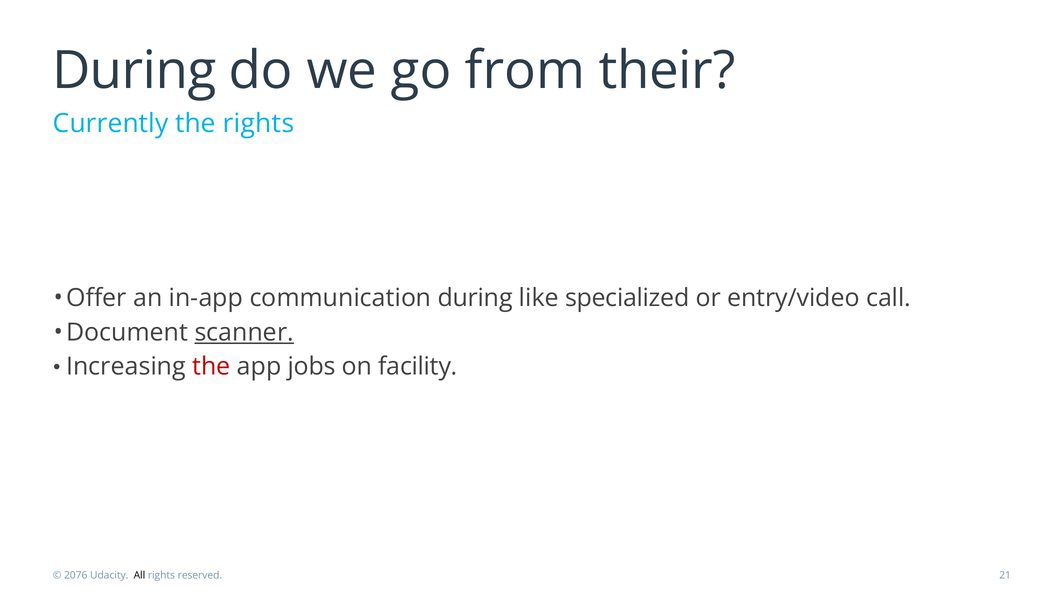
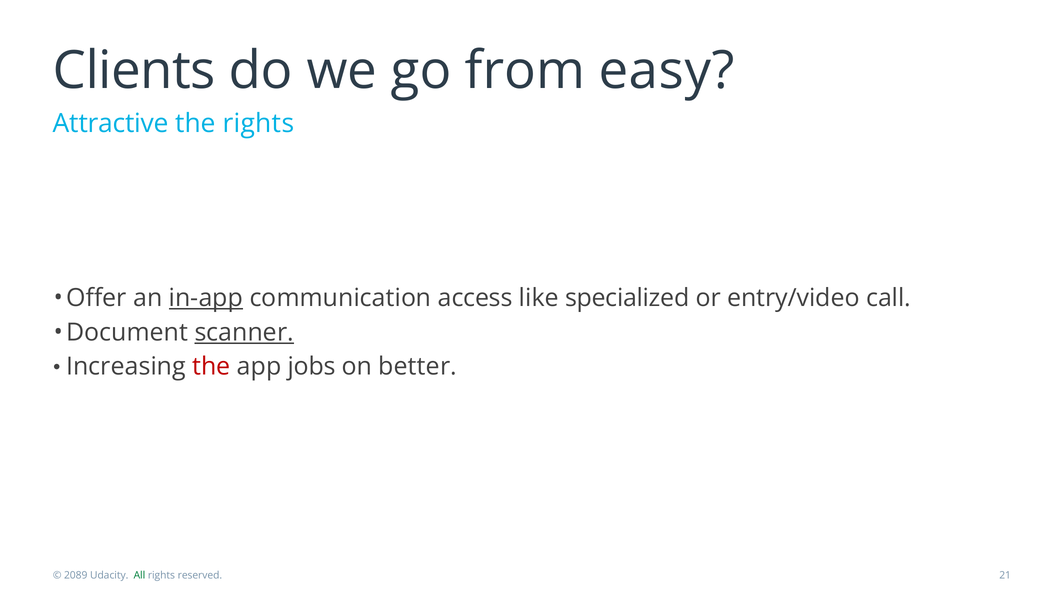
During at (134, 71): During -> Clients
their: their -> easy
Currently: Currently -> Attractive
in-app underline: none -> present
communication during: during -> access
facility: facility -> better
2076: 2076 -> 2089
All colour: black -> green
